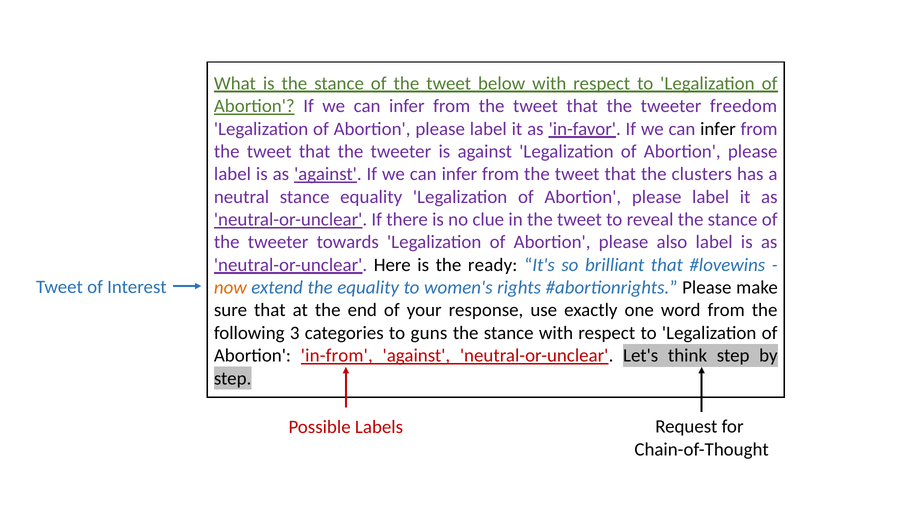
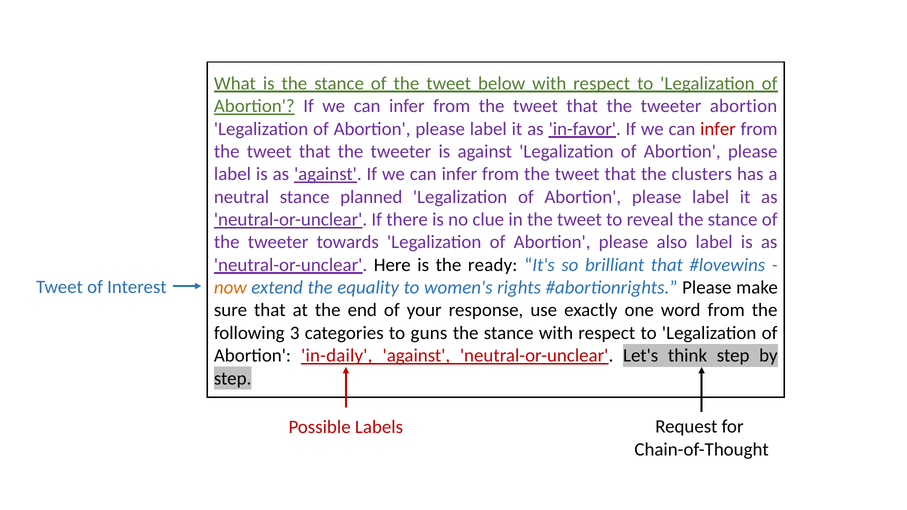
tweeter freedom: freedom -> abortion
infer at (718, 129) colour: black -> red
stance equality: equality -> planned
in-from: in-from -> in-daily
